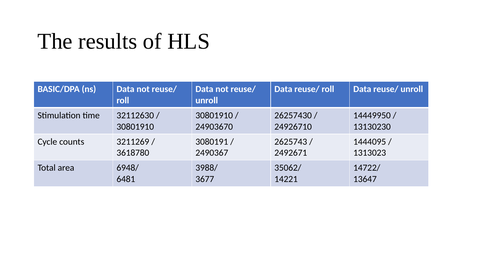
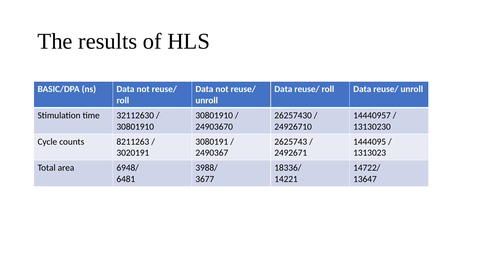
14449950: 14449950 -> 14440957
3211269: 3211269 -> 8211263
3618780: 3618780 -> 3020191
35062/: 35062/ -> 18336/
